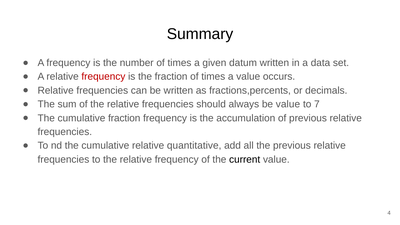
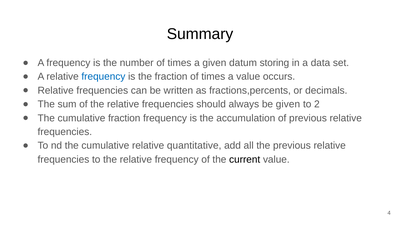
datum written: written -> storing
frequency at (103, 77) colour: red -> blue
be value: value -> given
7: 7 -> 2
